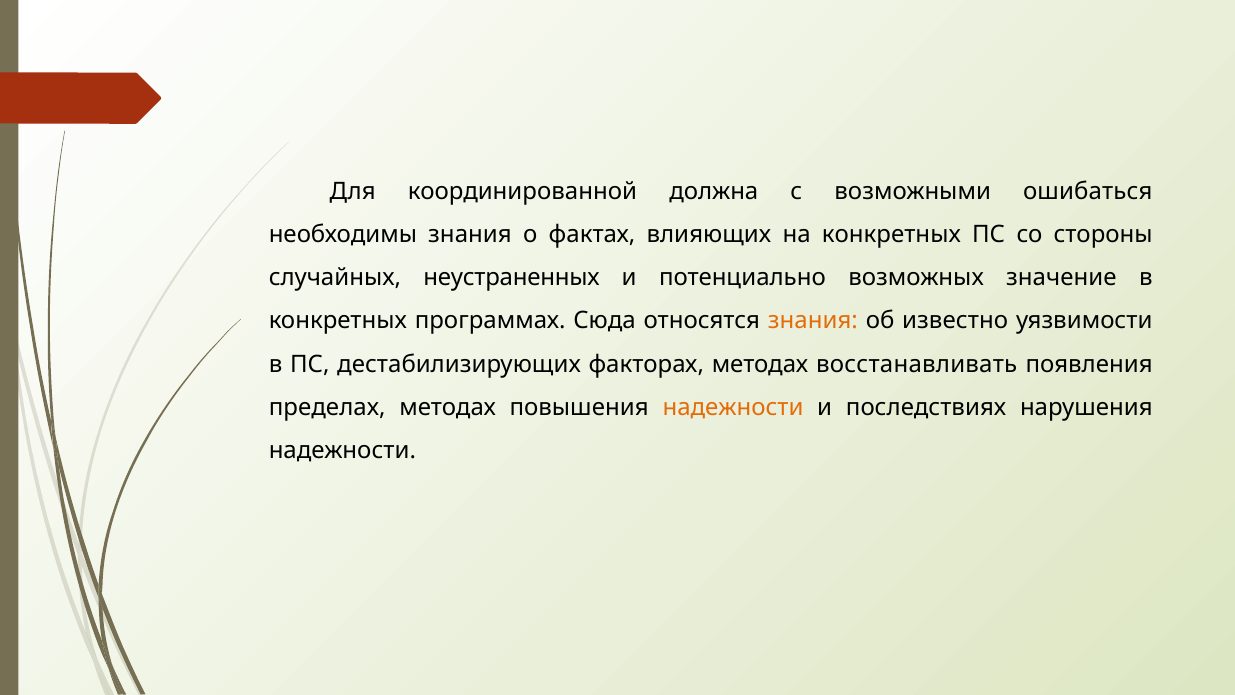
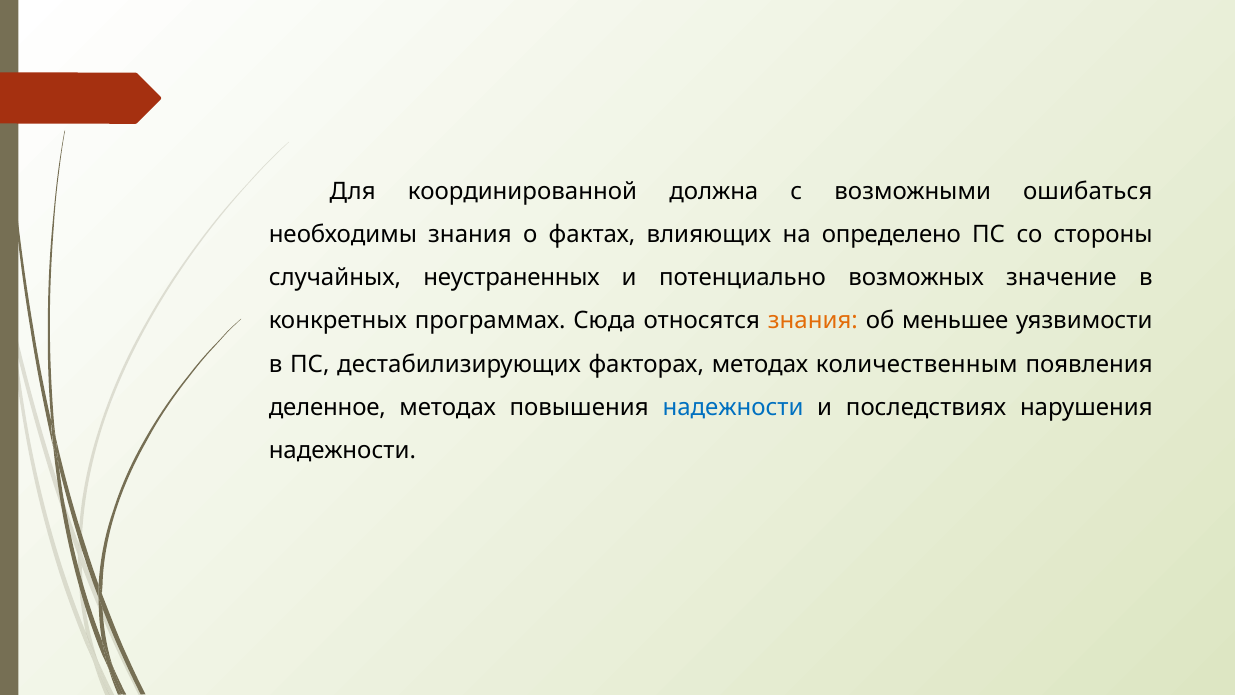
на конкретных: конкретных -> определено
известно: известно -> меньшее
восстанавливать: восстанавливать -> количественным
пределах: пределах -> деленное
надежности at (733, 407) colour: orange -> blue
